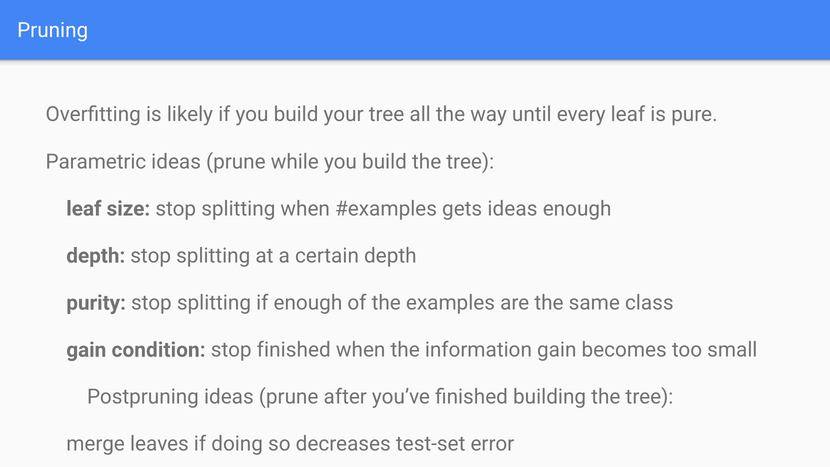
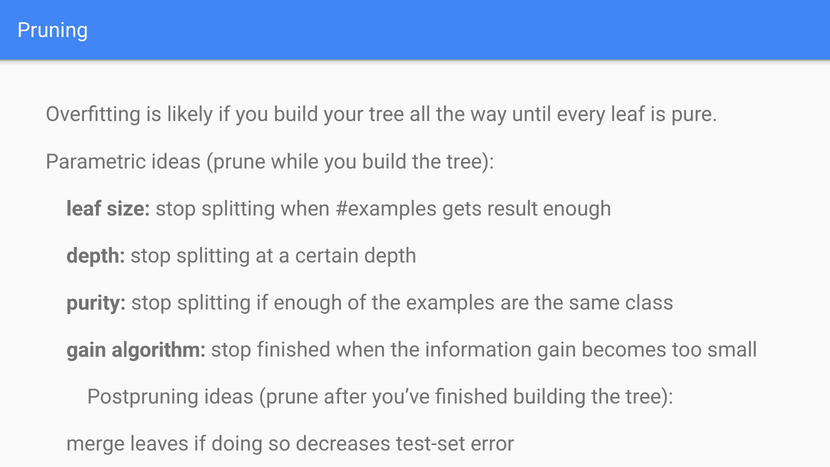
gets ideas: ideas -> result
condition: condition -> algorithm
